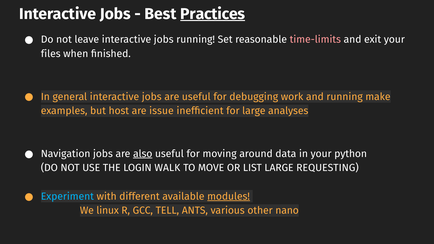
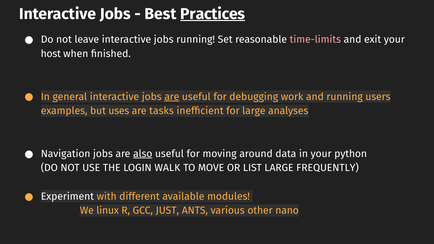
files: files -> host
are at (172, 97) underline: none -> present
make: make -> users
host: host -> uses
issue: issue -> tasks
REQUESTING: REQUESTING -> FREQUENTLY
Experiment colour: light blue -> white
modules underline: present -> none
TELL: TELL -> JUST
